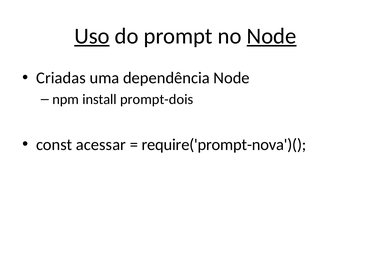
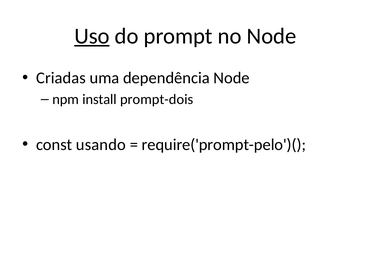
Node at (272, 36) underline: present -> none
acessar: acessar -> usando
require('prompt-nova')(: require('prompt-nova')( -> require('prompt-pelo')(
